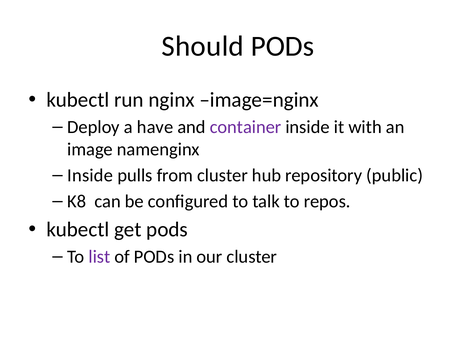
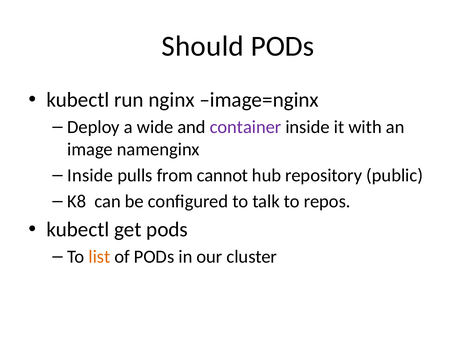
have: have -> wide
from cluster: cluster -> cannot
list colour: purple -> orange
